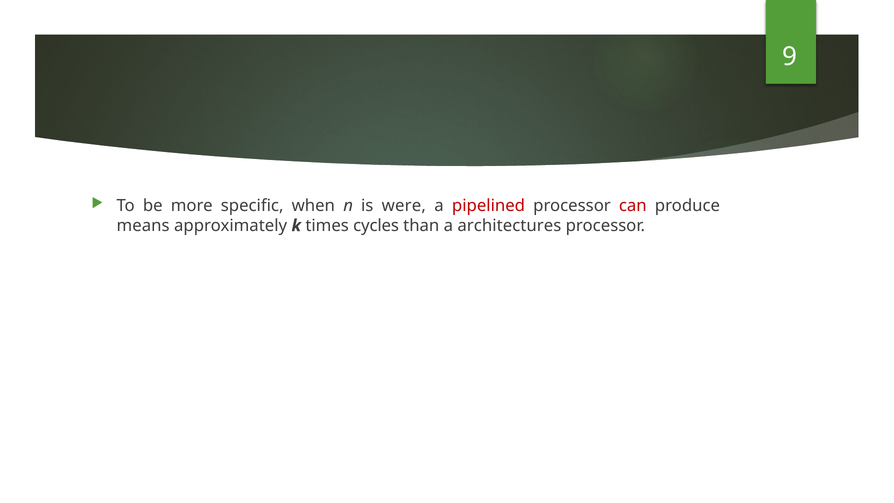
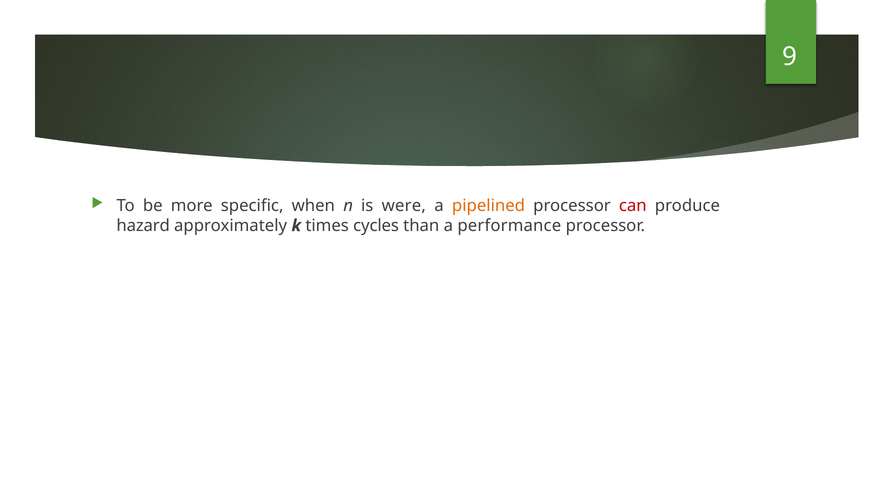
pipelined colour: red -> orange
means: means -> hazard
architectures: architectures -> performance
